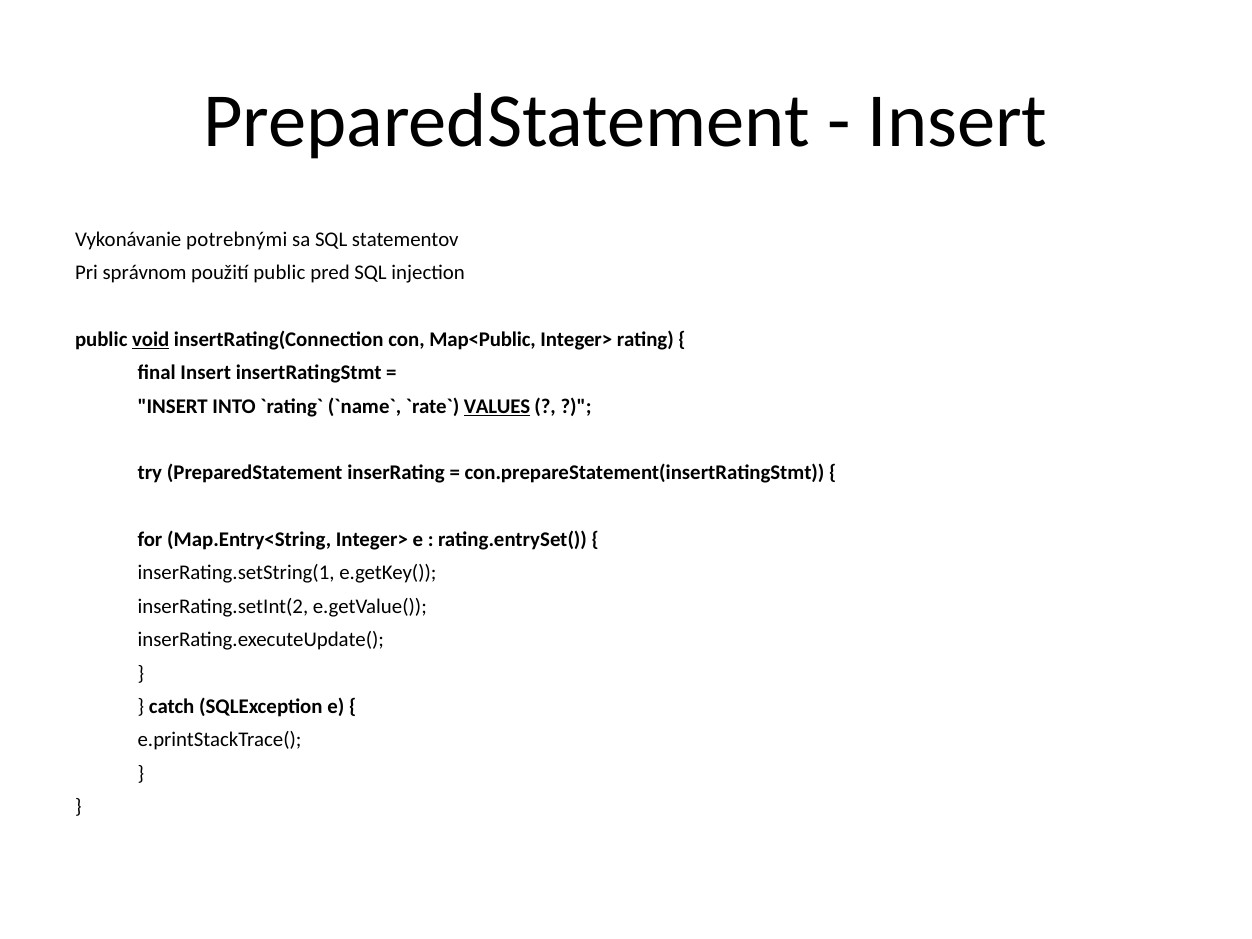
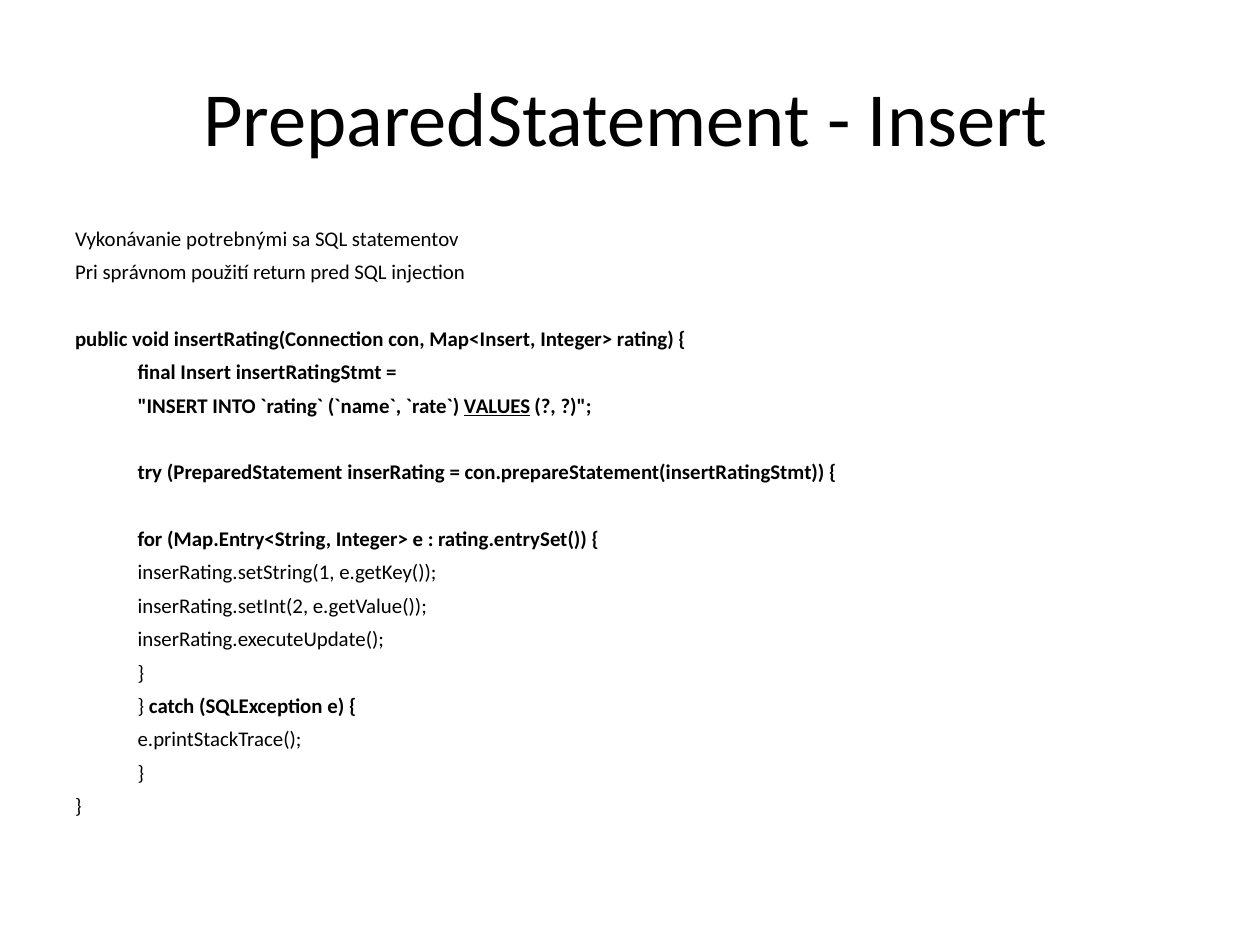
použití public: public -> return
void underline: present -> none
Map<Public: Map<Public -> Map<Insert
